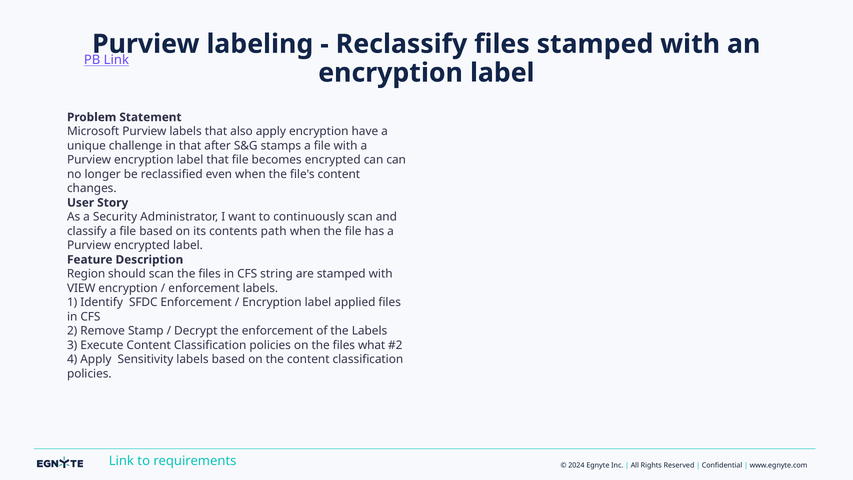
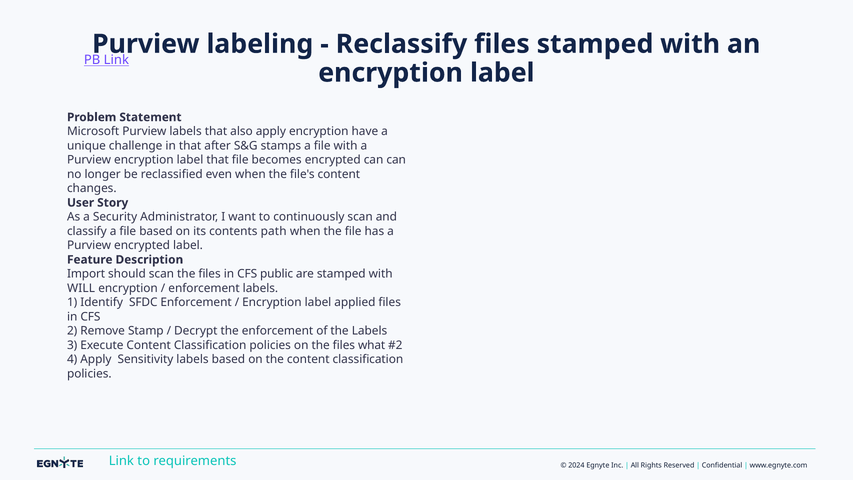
Region: Region -> Import
string: string -> public
VIEW: VIEW -> WILL
